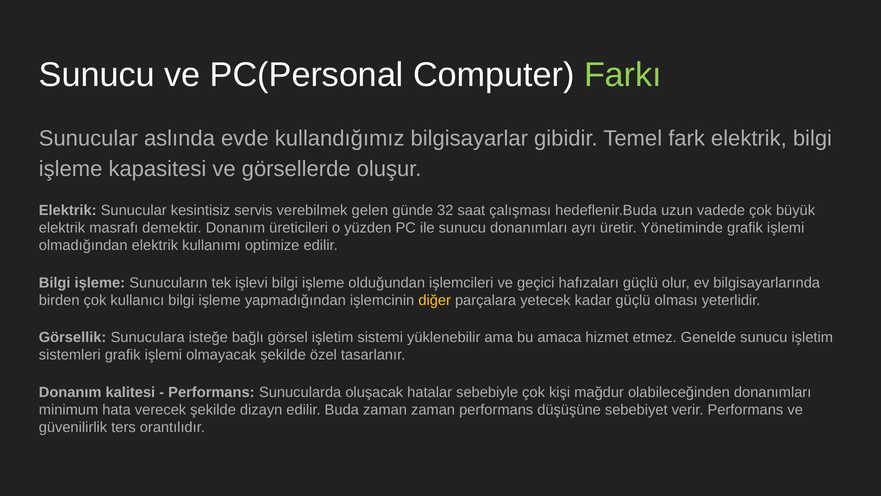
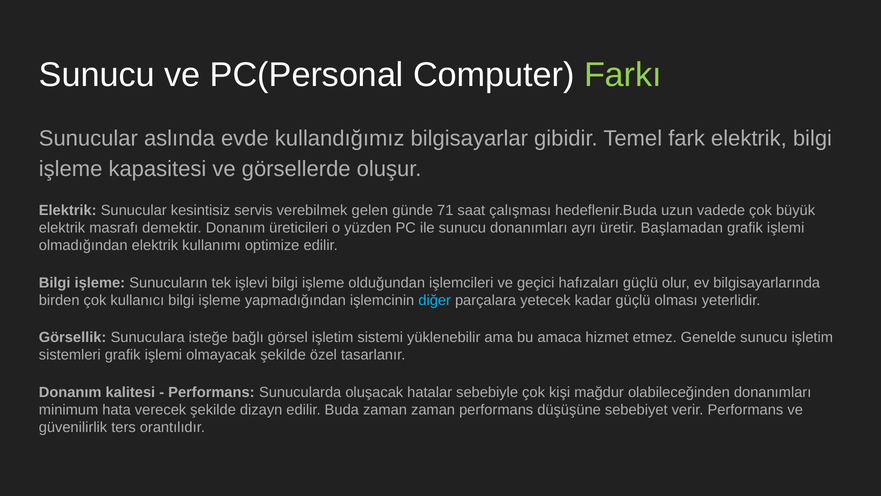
32: 32 -> 71
Yönetiminde: Yönetiminde -> Başlamadan
diğer colour: yellow -> light blue
